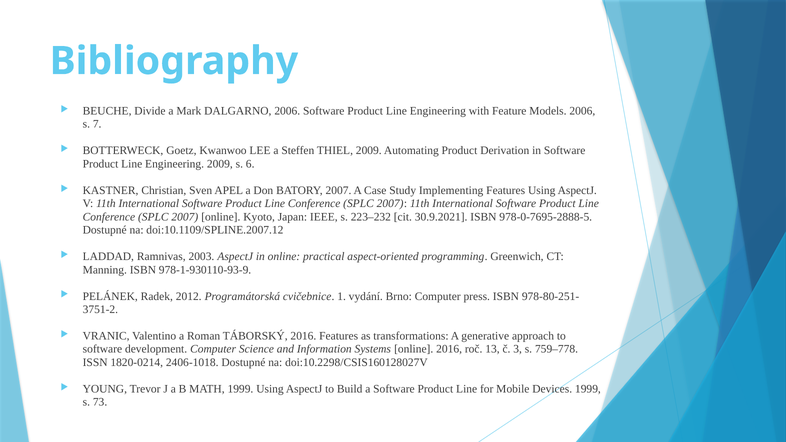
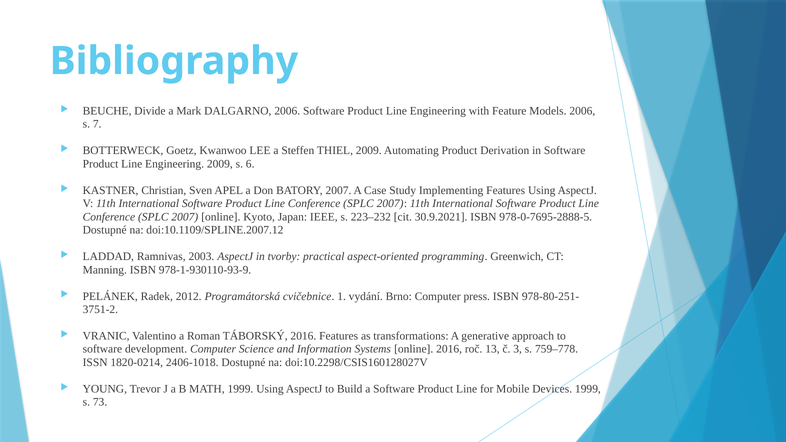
in online: online -> tvorby
